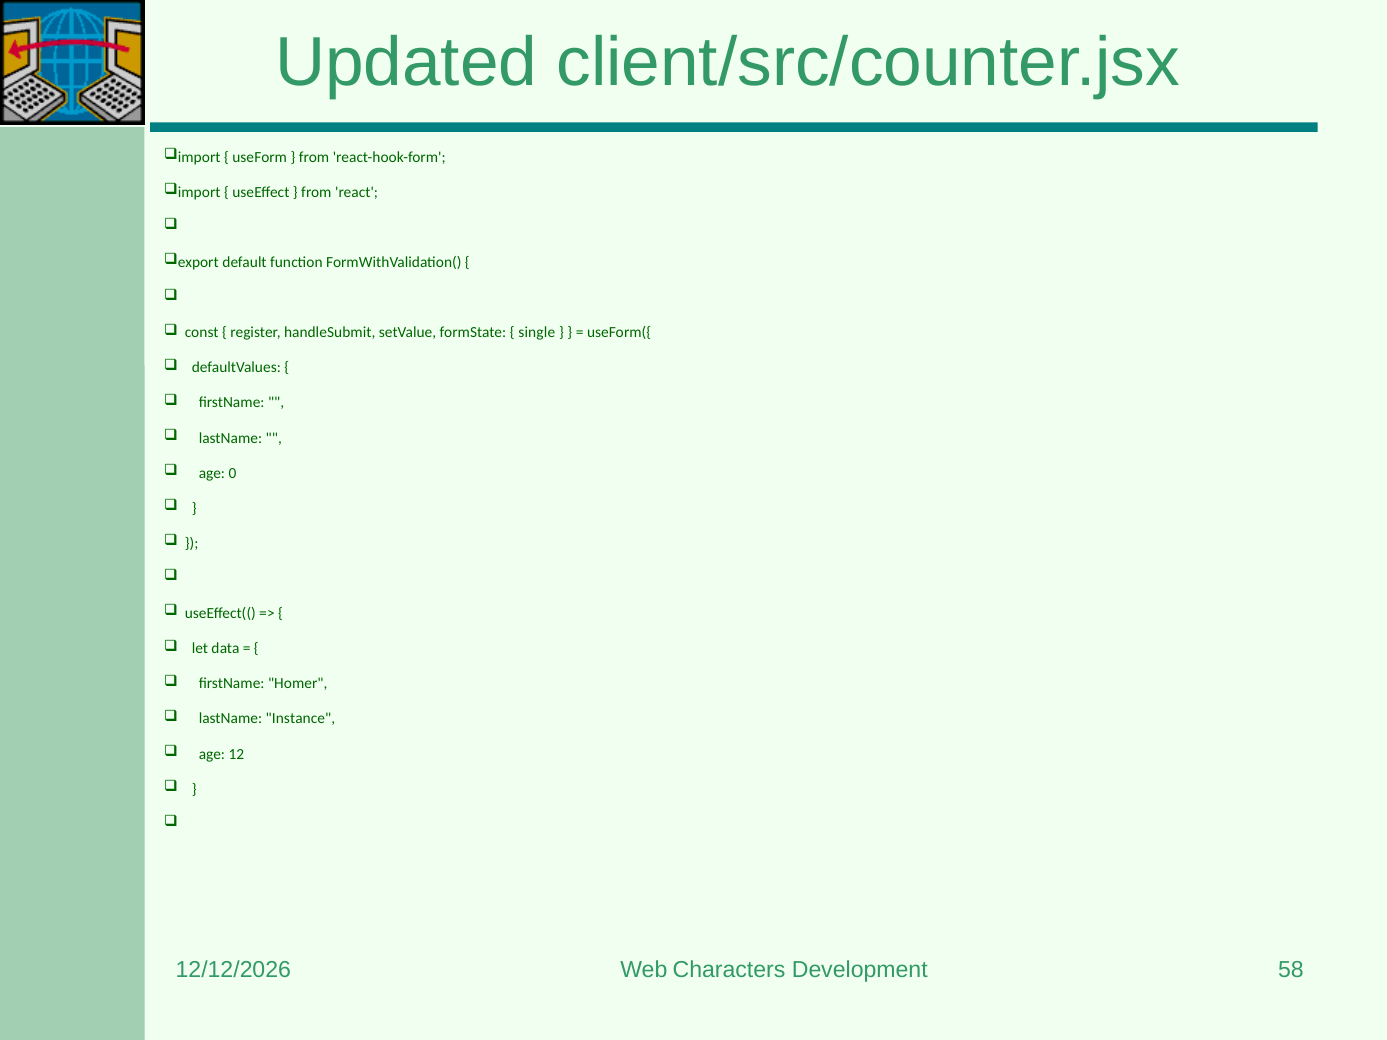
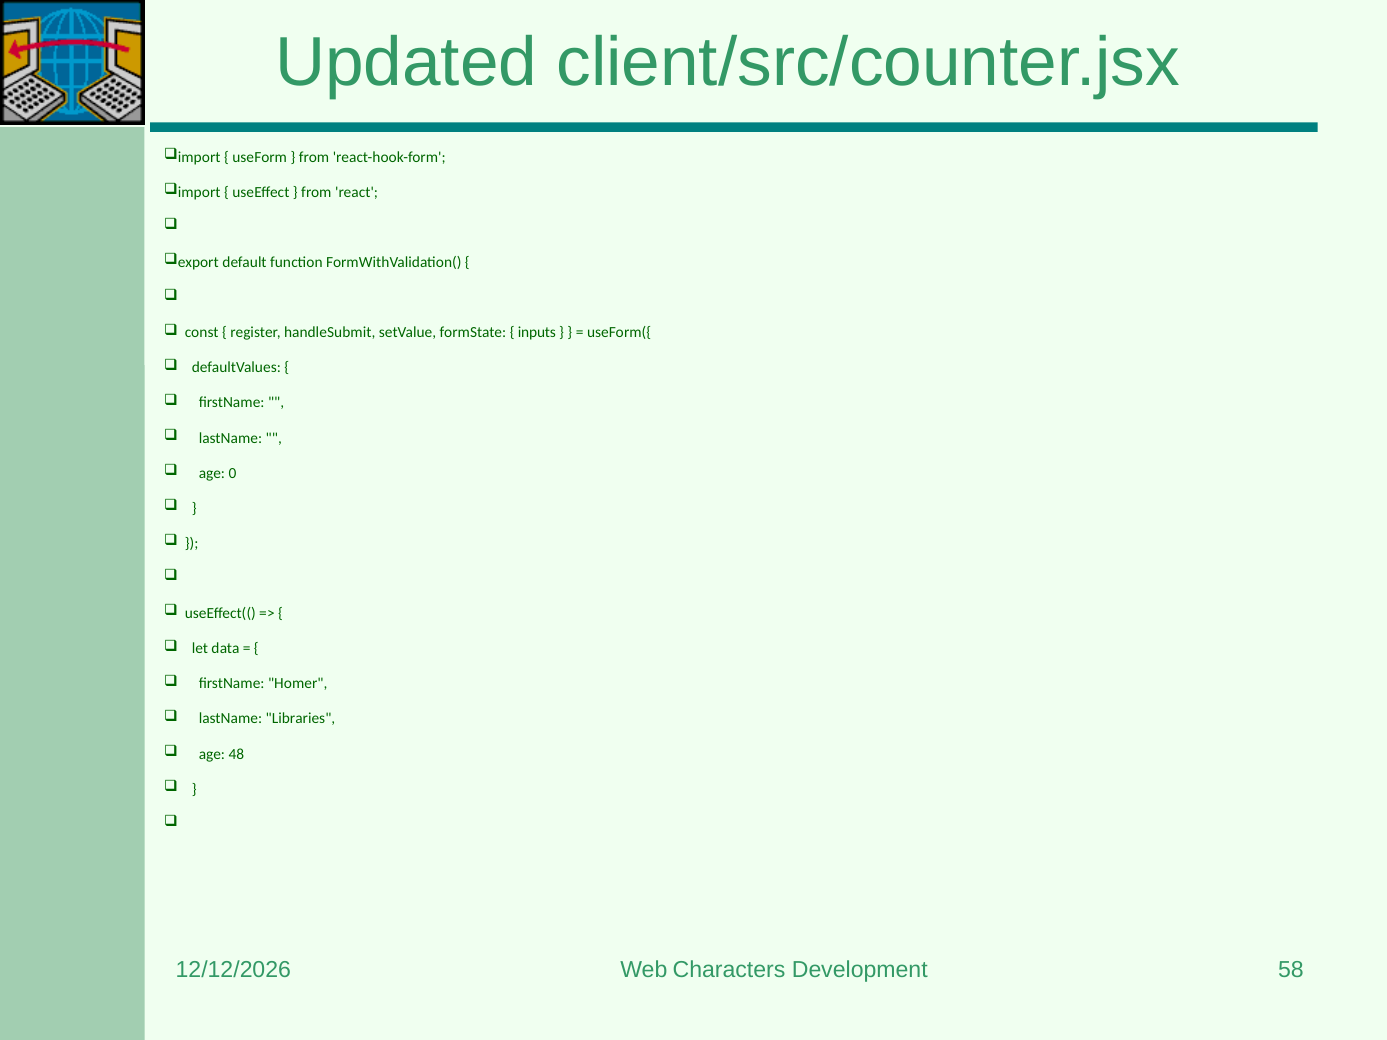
single: single -> inputs
Instance: Instance -> Libraries
12: 12 -> 48
